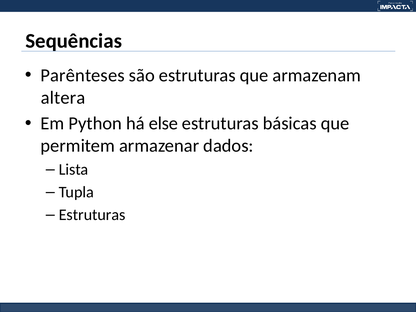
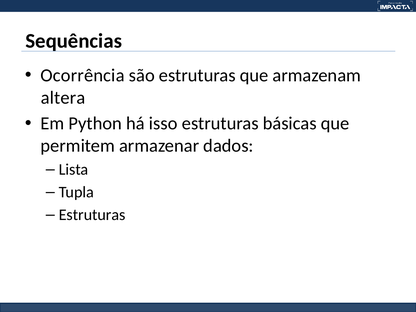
Parênteses: Parênteses -> Ocorrência
else: else -> isso
